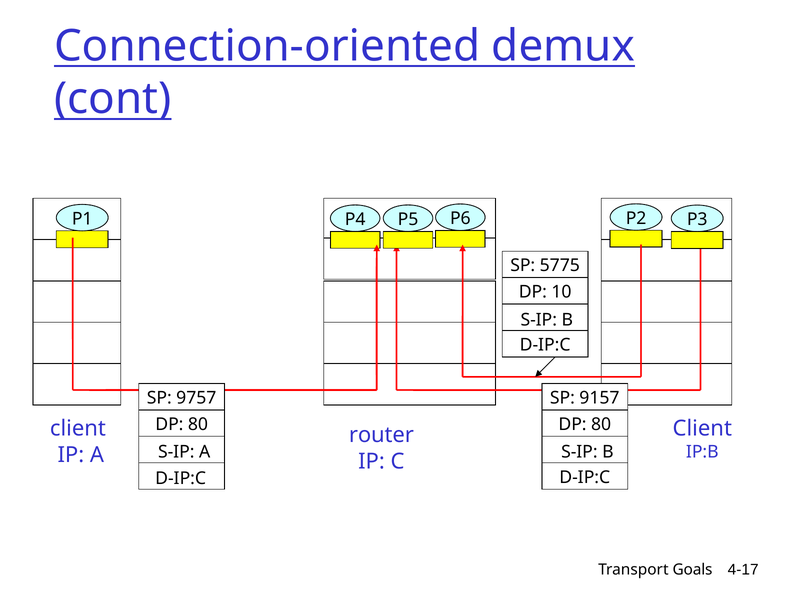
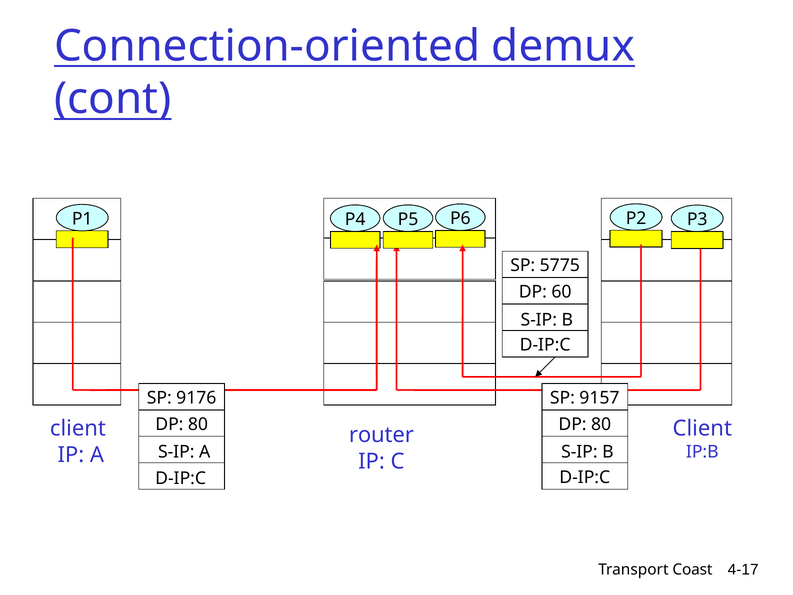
10: 10 -> 60
9757: 9757 -> 9176
Goals: Goals -> Coast
